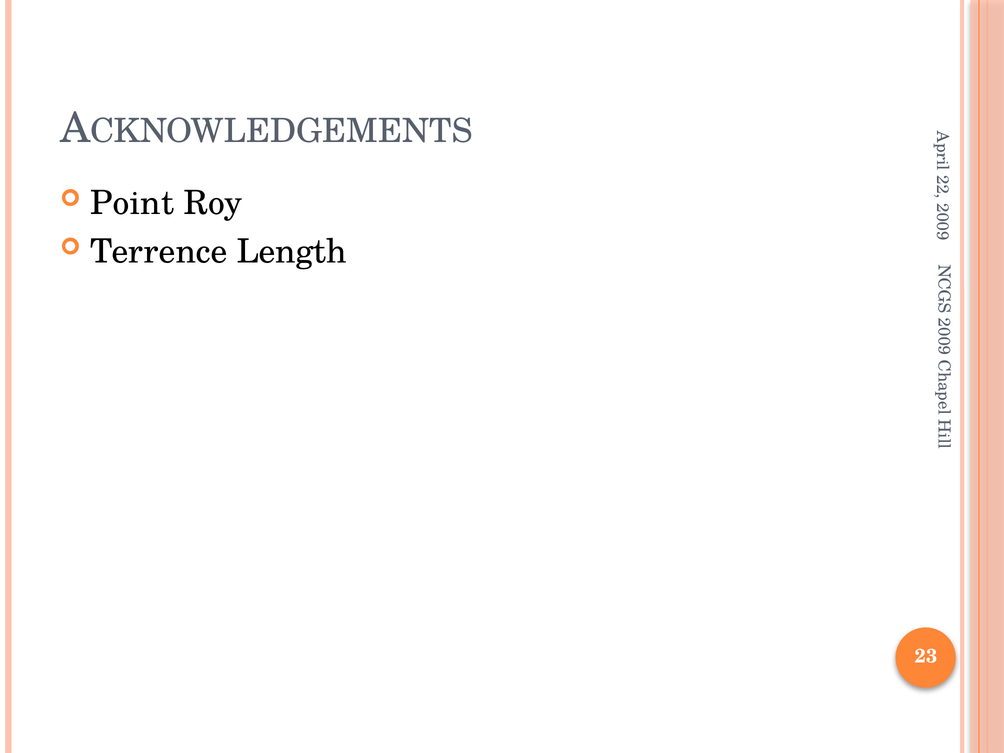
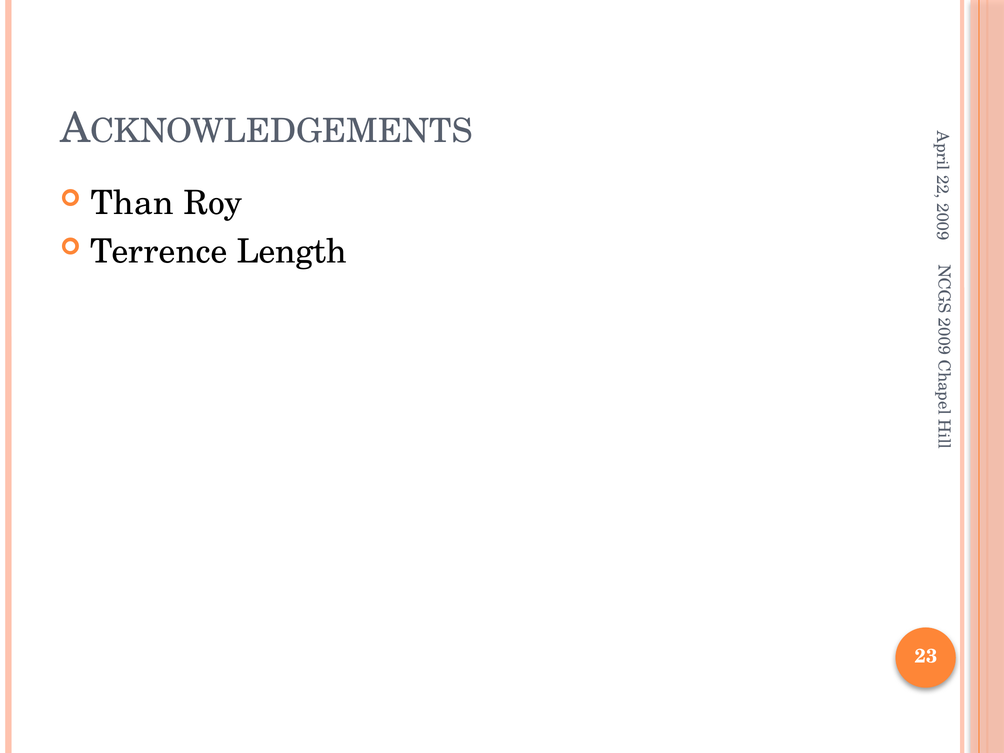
Point: Point -> Than
